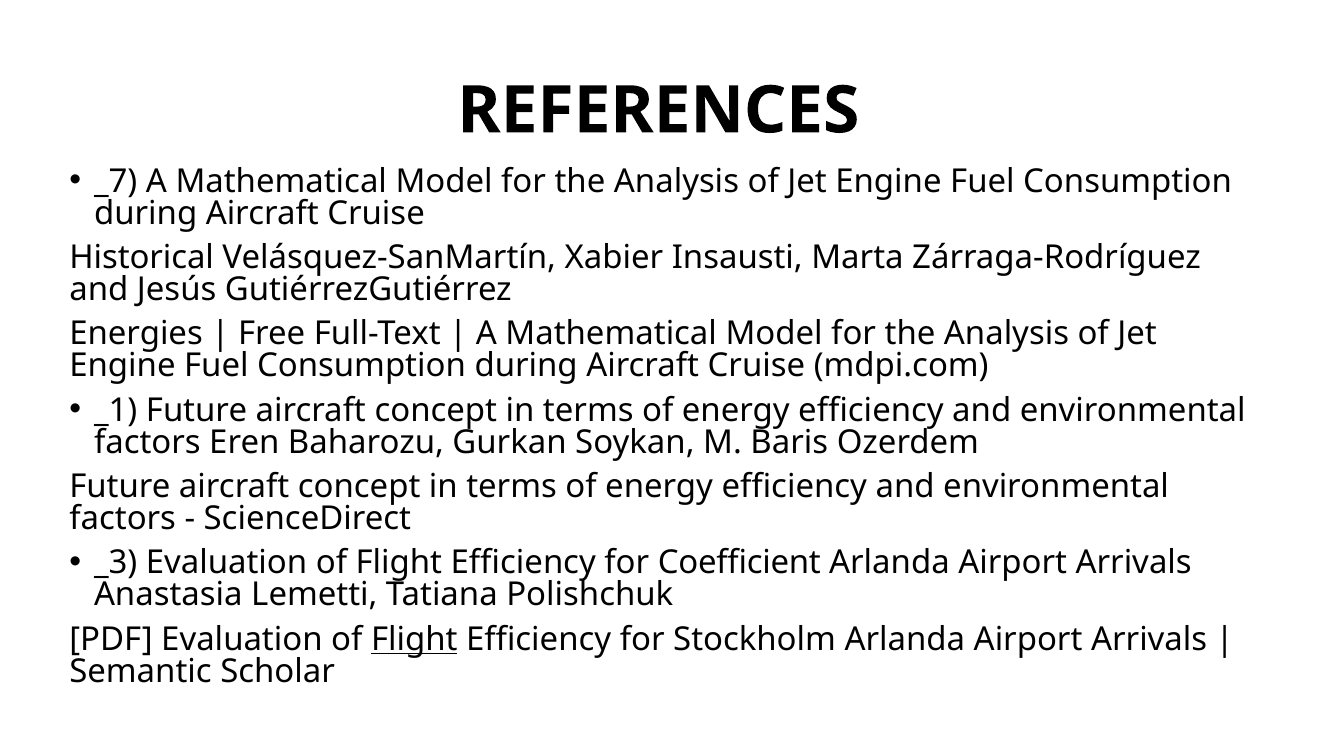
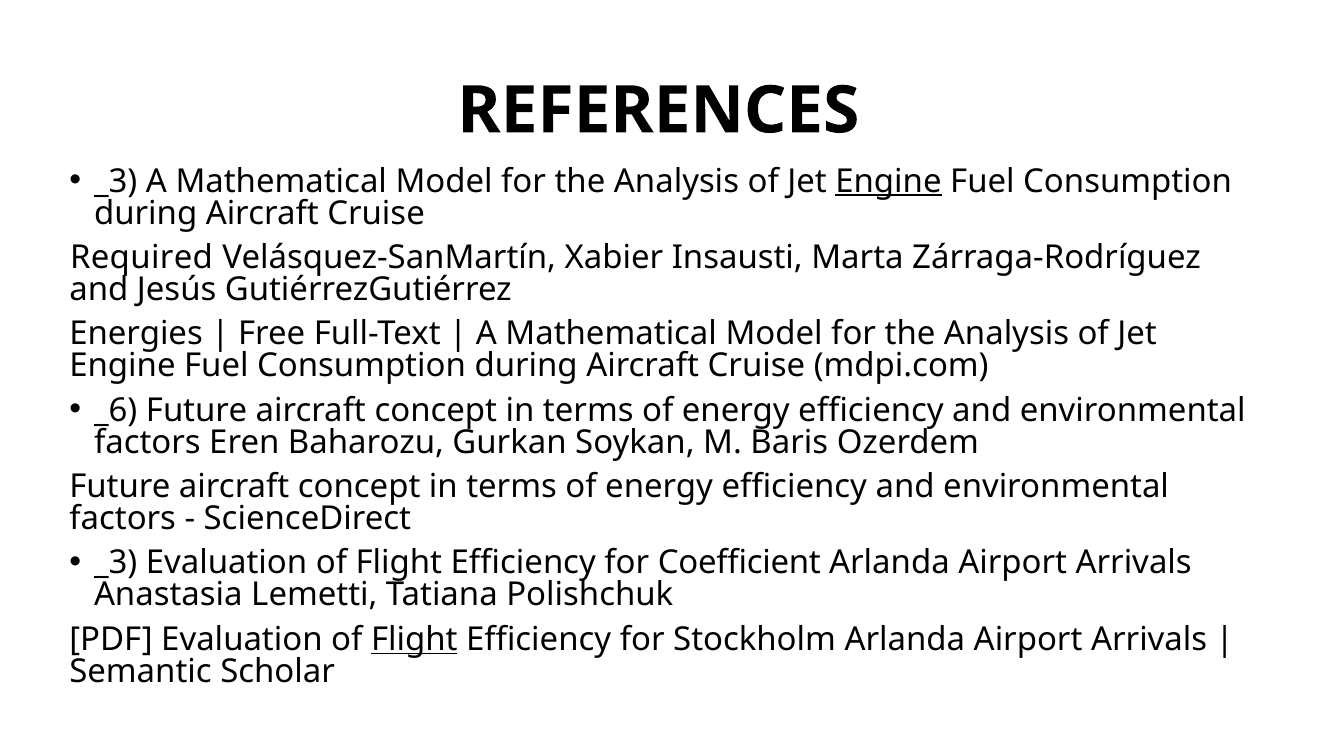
_7 at (116, 181): _7 -> _3
Engine at (888, 181) underline: none -> present
Historical: Historical -> Required
_1: _1 -> _6
